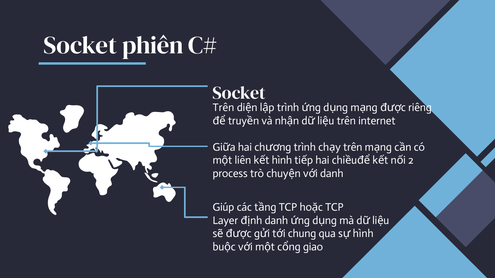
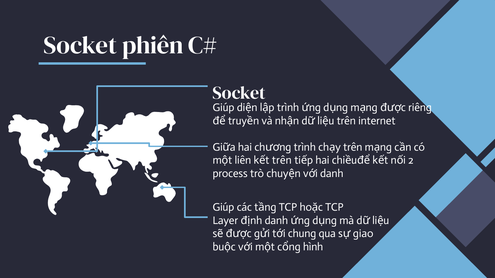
Trên at (223, 108): Trên -> Giúp
hình at (282, 161): hình -> trên
hình at (363, 234): hình -> giao
giao: giao -> hình
